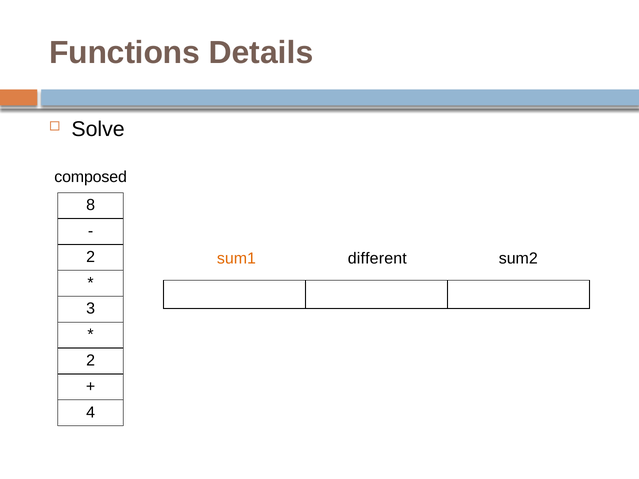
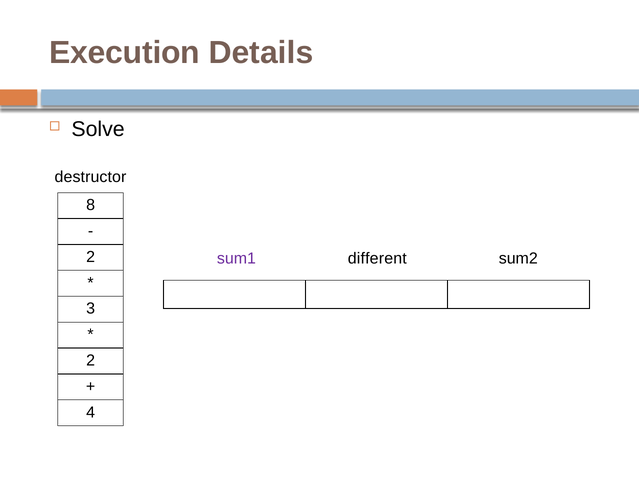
Functions: Functions -> Execution
composed: composed -> destructor
sum1 colour: orange -> purple
